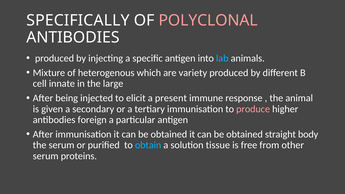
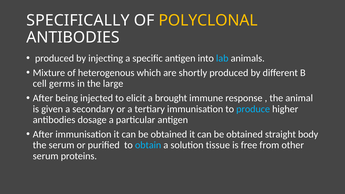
POLYCLONAL colour: pink -> yellow
variety: variety -> shortly
innate: innate -> germs
present: present -> brought
produce colour: pink -> light blue
foreign: foreign -> dosage
